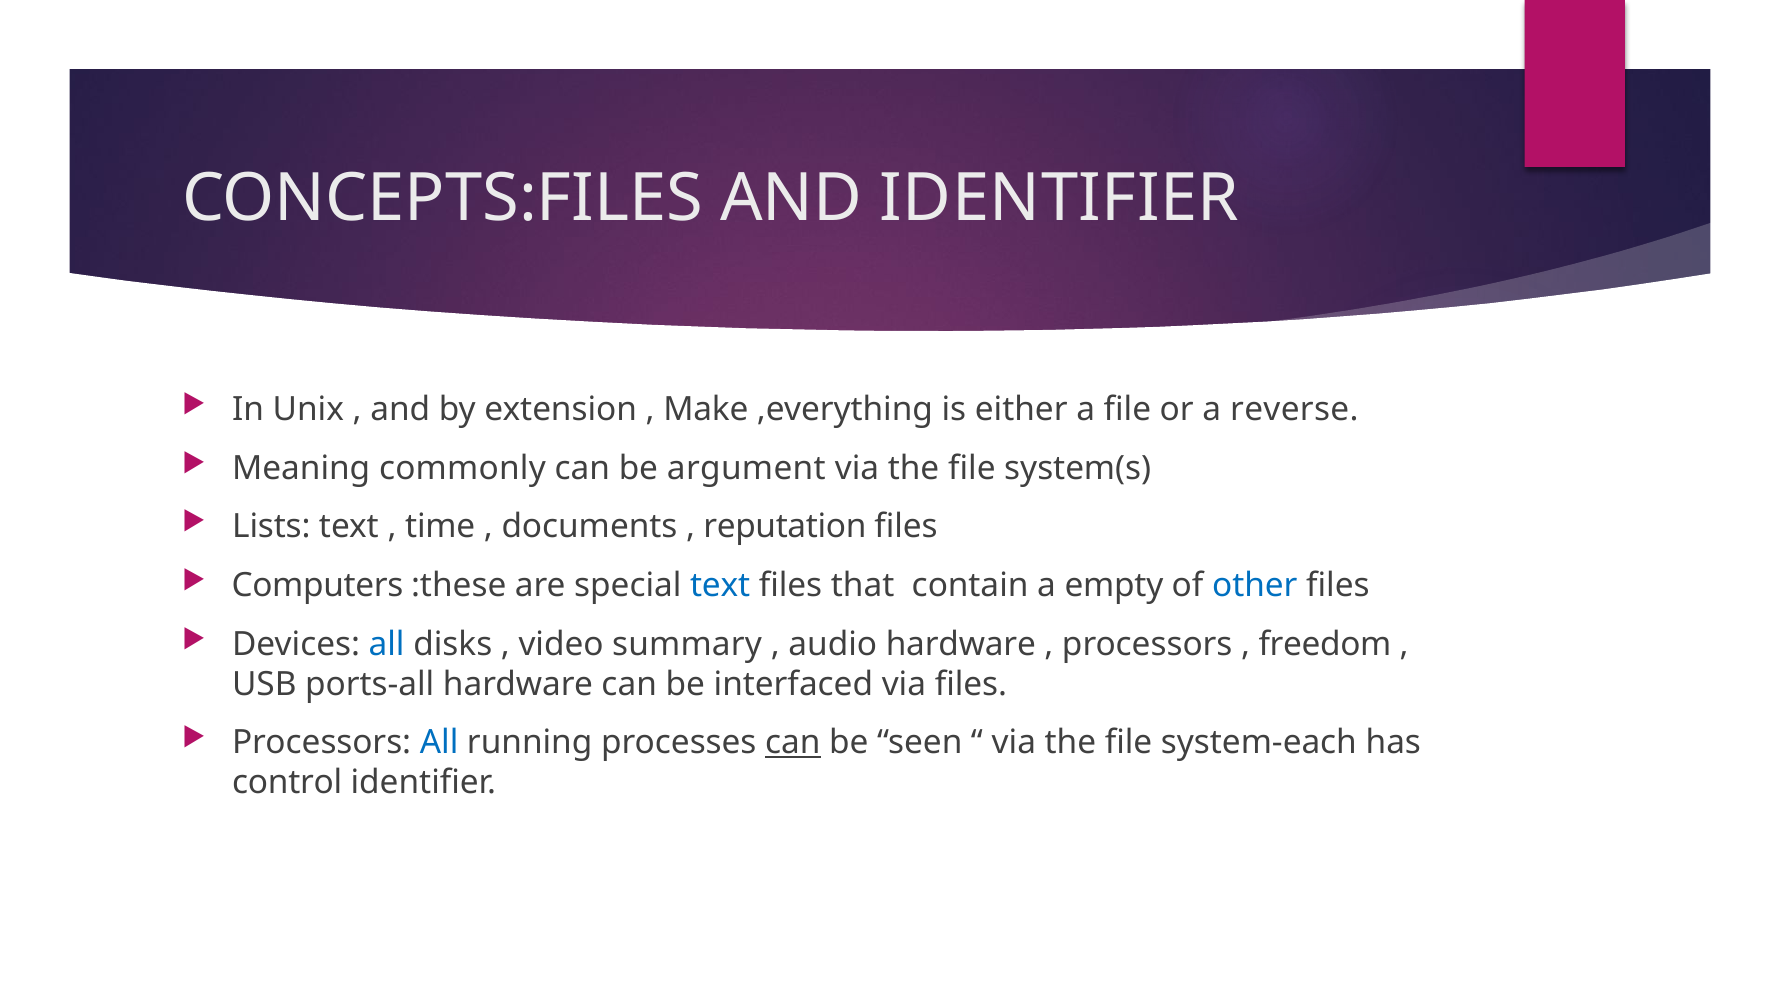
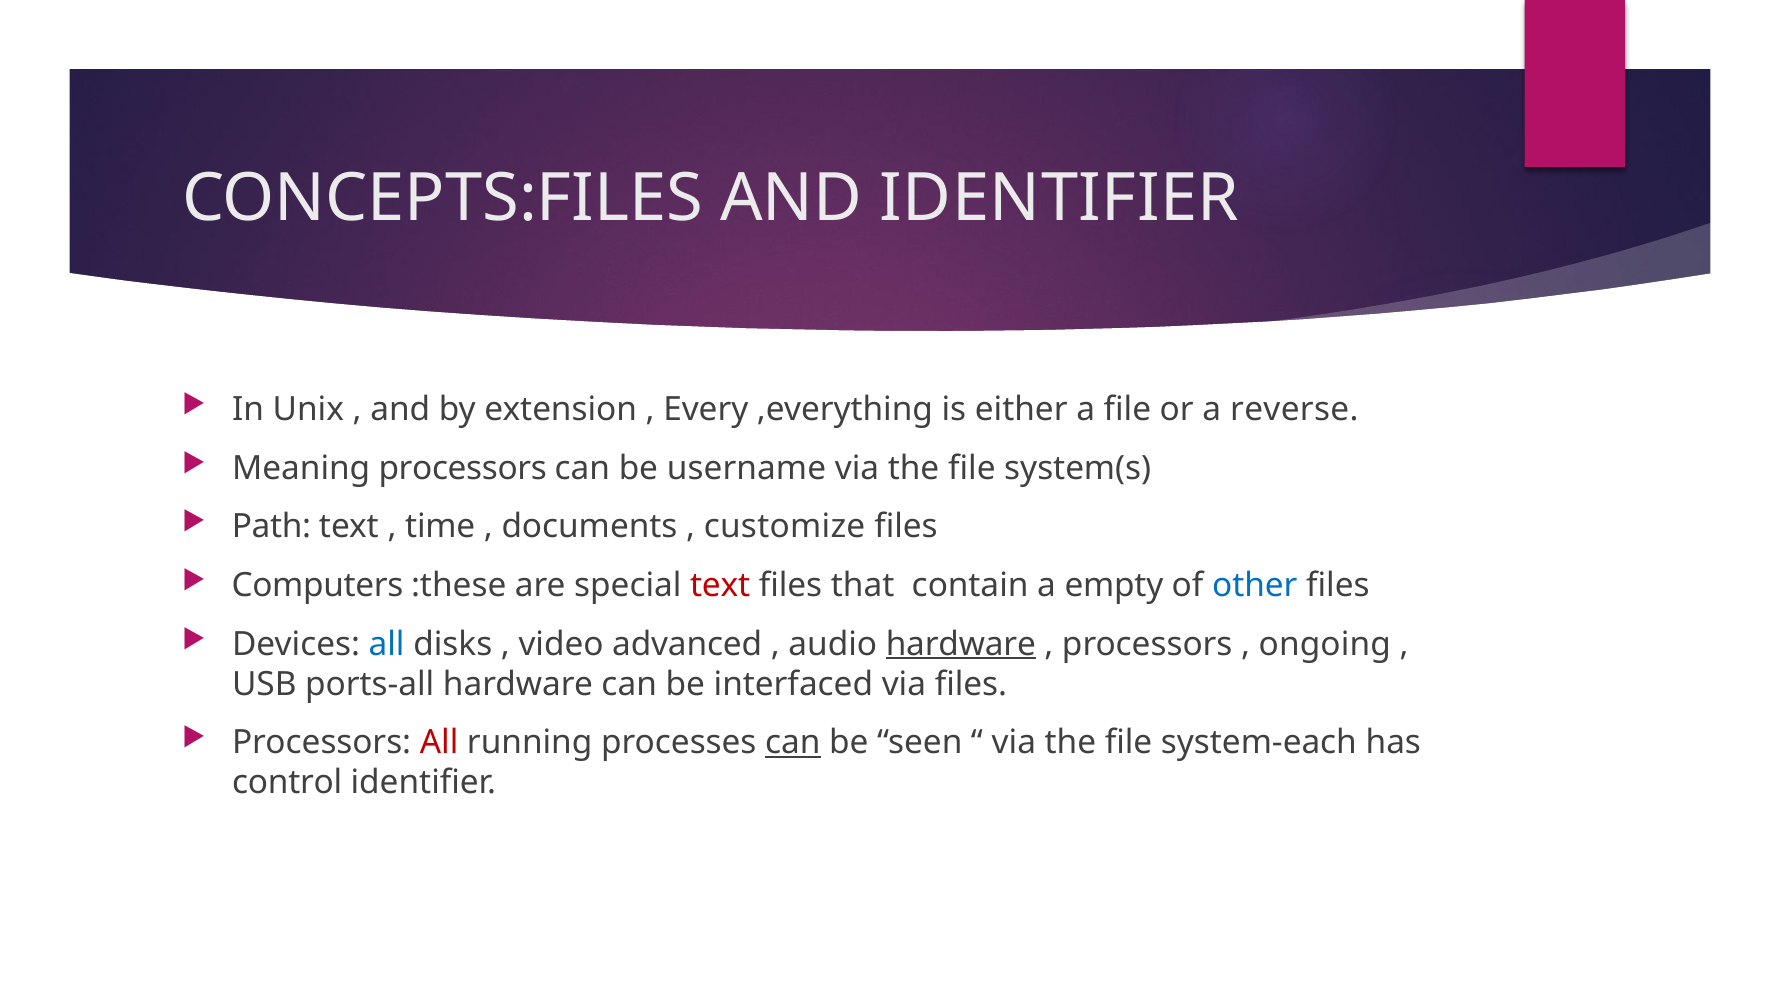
Make: Make -> Every
Meaning commonly: commonly -> processors
argument: argument -> username
Lists: Lists -> Path
reputation: reputation -> customize
text at (720, 585) colour: blue -> red
summary: summary -> advanced
hardware at (961, 644) underline: none -> present
freedom: freedom -> ongoing
All at (439, 743) colour: blue -> red
